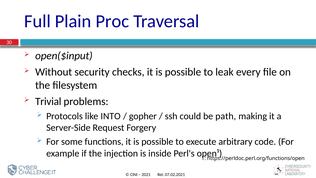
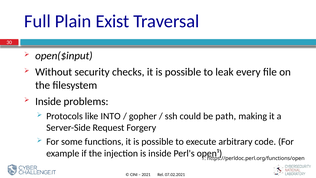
Proc: Proc -> Exist
Trivial at (48, 101): Trivial -> Inside
